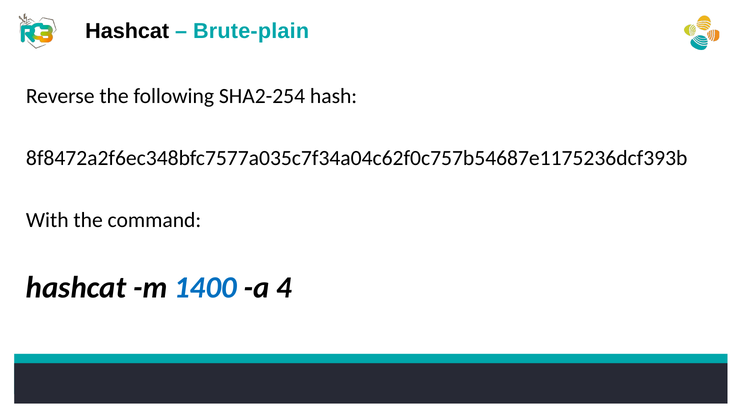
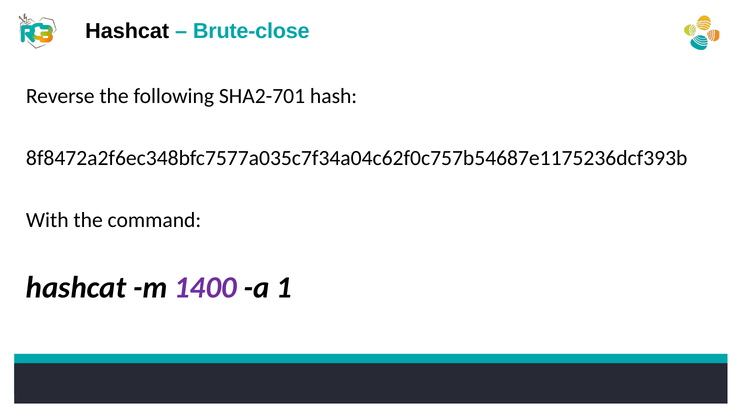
Brute-plain: Brute-plain -> Brute-close
SHA2-254: SHA2-254 -> SHA2-701
1400 colour: blue -> purple
4: 4 -> 1
